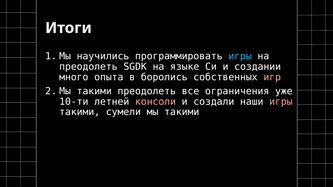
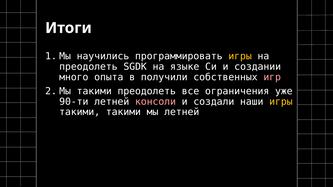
игры at (240, 56) colour: light blue -> yellow
боролись: боролись -> получили
10-ти: 10-ти -> 90-ти
игры at (281, 102) colour: pink -> yellow
такими сумели: сумели -> такими
мы такими: такими -> летней
